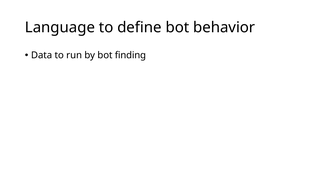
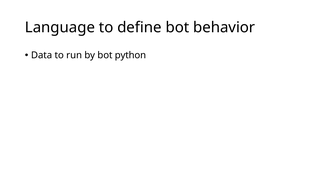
finding: finding -> python
